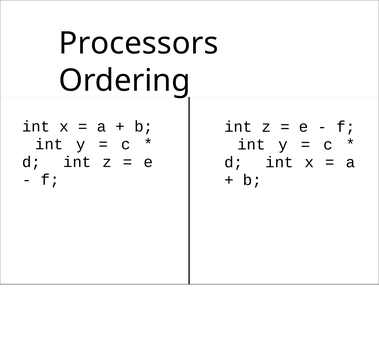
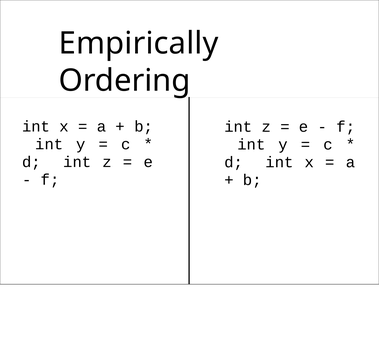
Processors: Processors -> Empirically
